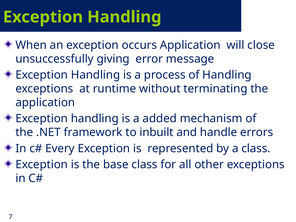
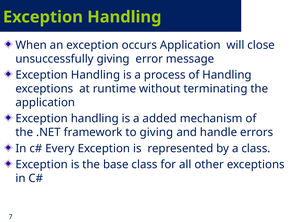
to inbuilt: inbuilt -> giving
